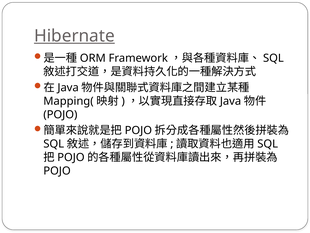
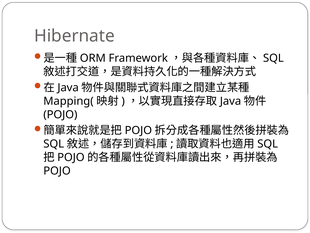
Hibernate underline: present -> none
